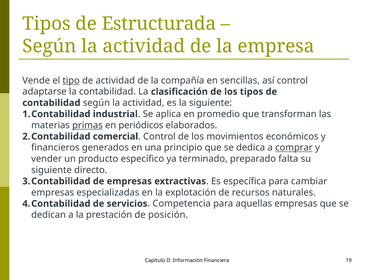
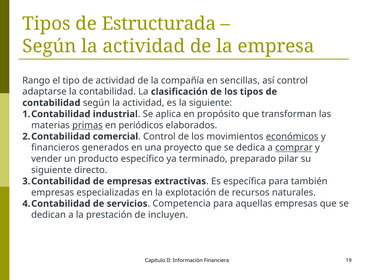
Vende: Vende -> Rango
tipo underline: present -> none
promedio: promedio -> propósito
económicos underline: none -> present
principio: principio -> proyecto
falta: falta -> pilar
cambiar: cambiar -> también
posición: posición -> incluyen
